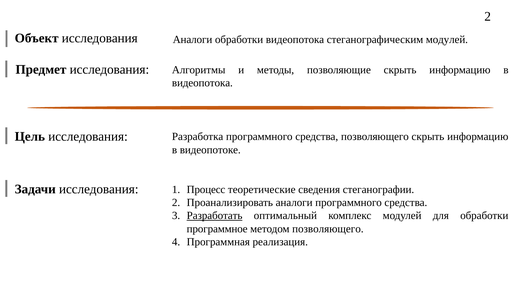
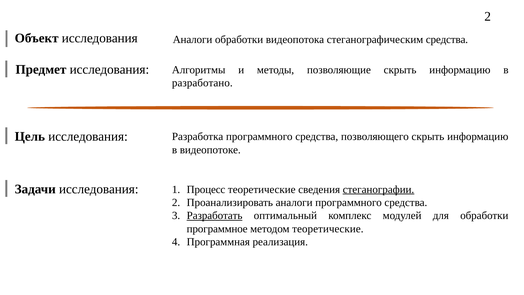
стеганографическим модулей: модулей -> средства
видеопотока at (202, 83): видеопотока -> разработано
стеганографии underline: none -> present
методом позволяющего: позволяющего -> теоретические
